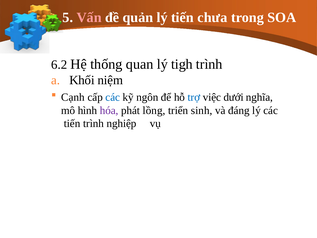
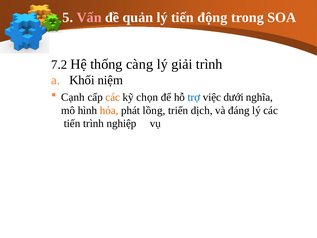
chưa: chưa -> động
6.2: 6.2 -> 7.2
quan: quan -> càng
tigh: tigh -> giải
các at (113, 97) colour: blue -> orange
ngôn: ngôn -> chọn
hóa colour: purple -> orange
sinh: sinh -> dịch
